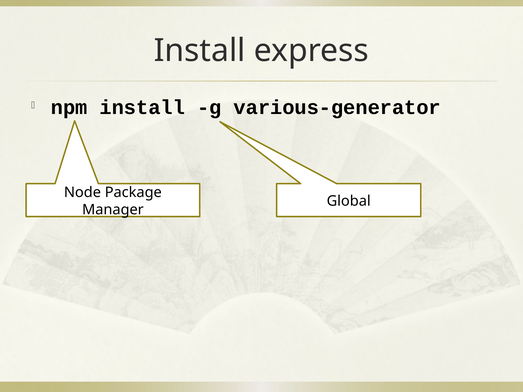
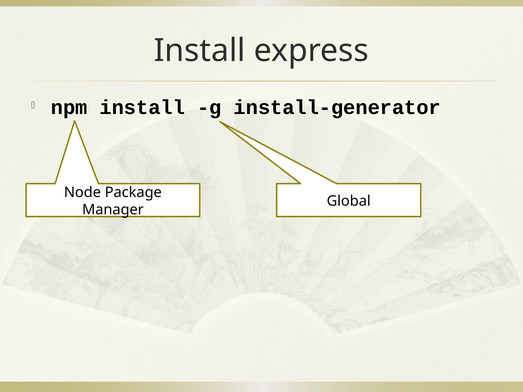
various-generator: various-generator -> install-generator
